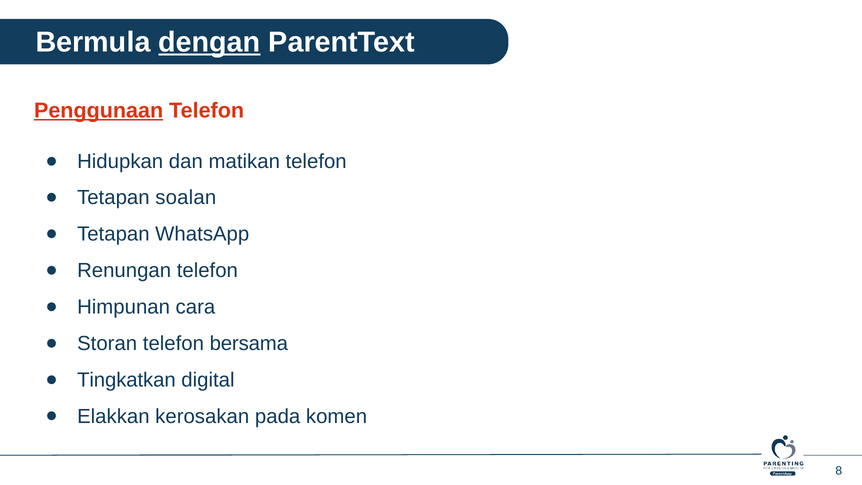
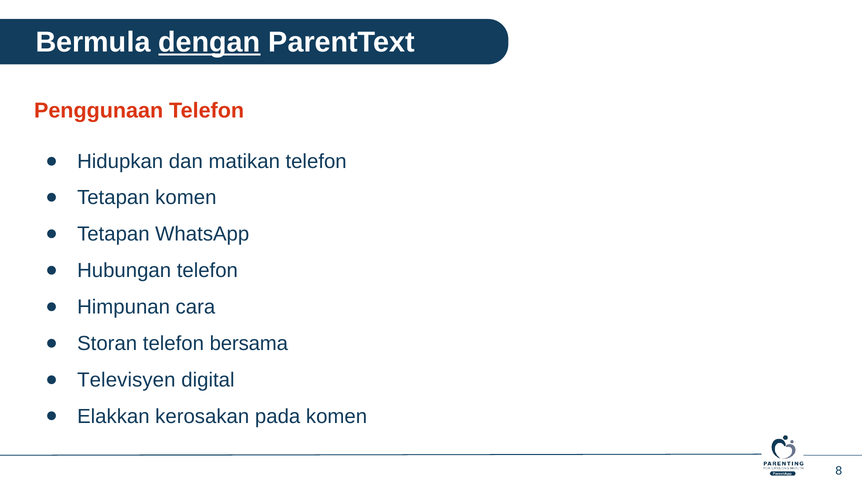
Penggunaan underline: present -> none
Tetapan soalan: soalan -> komen
Renungan: Renungan -> Hubungan
Tingkatkan: Tingkatkan -> Televisyen
